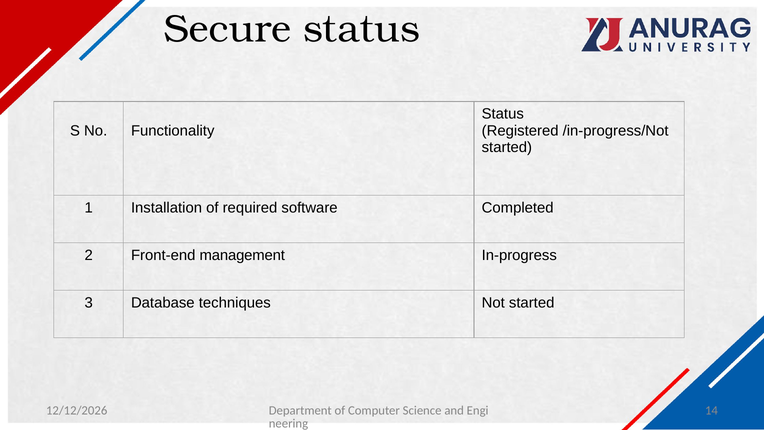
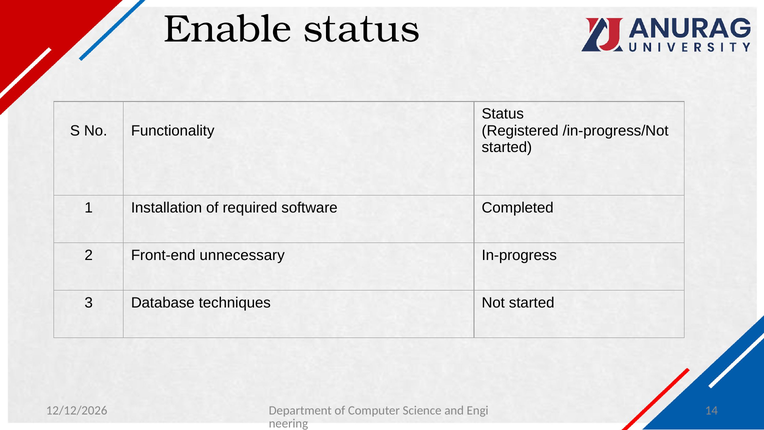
Secure: Secure -> Enable
management: management -> unnecessary
